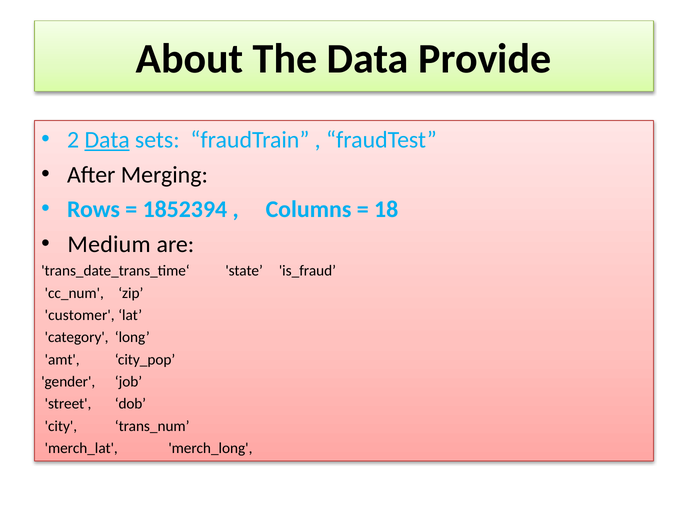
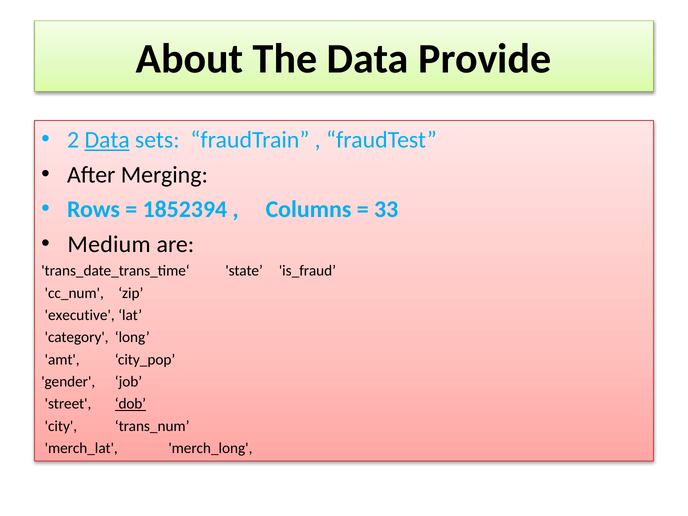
18: 18 -> 33
customer: customer -> executive
dob underline: none -> present
